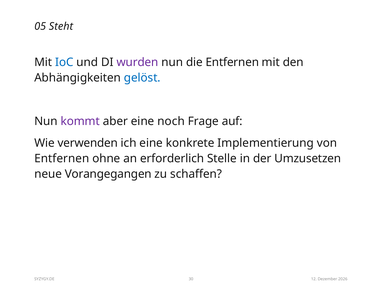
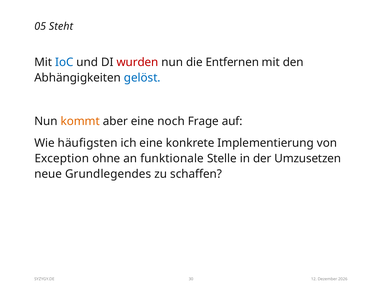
wurden colour: purple -> red
kommt colour: purple -> orange
verwenden: verwenden -> häufigsten
Entfernen at (62, 158): Entfernen -> Exception
erforderlich: erforderlich -> funktionale
Vorangegangen: Vorangegangen -> Grundlegendes
